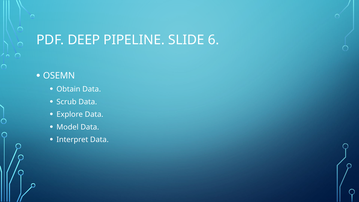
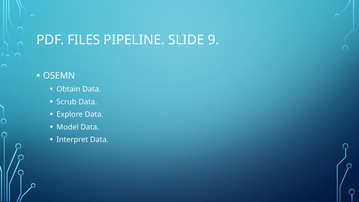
DEEP: DEEP -> FILES
6: 6 -> 9
